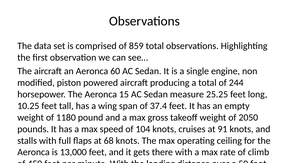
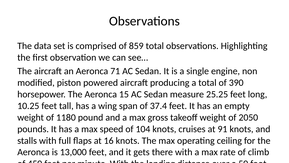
60: 60 -> 71
244: 244 -> 390
68: 68 -> 16
